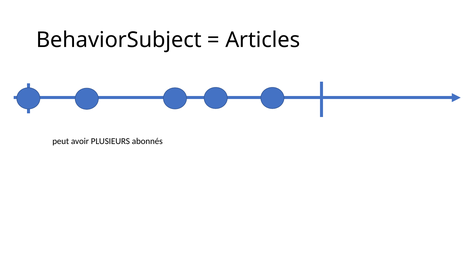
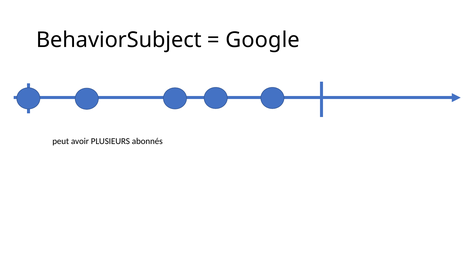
Articles: Articles -> Google
